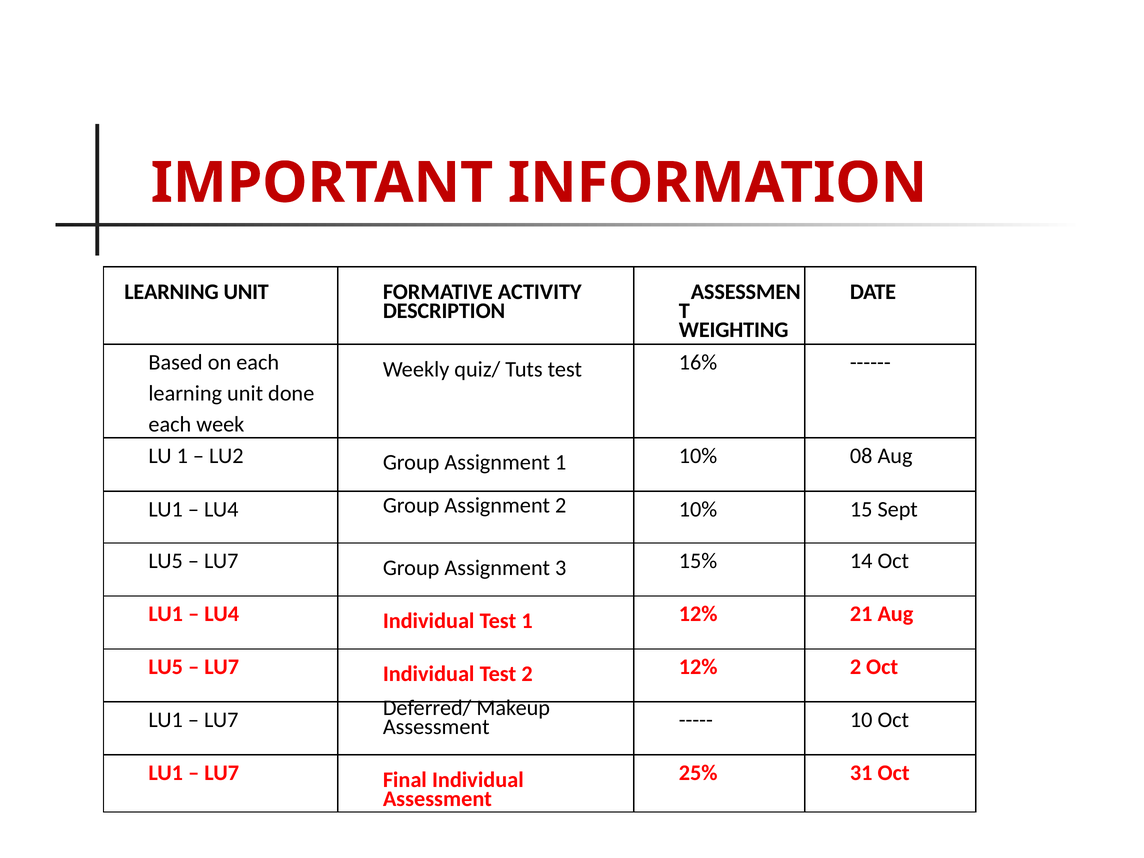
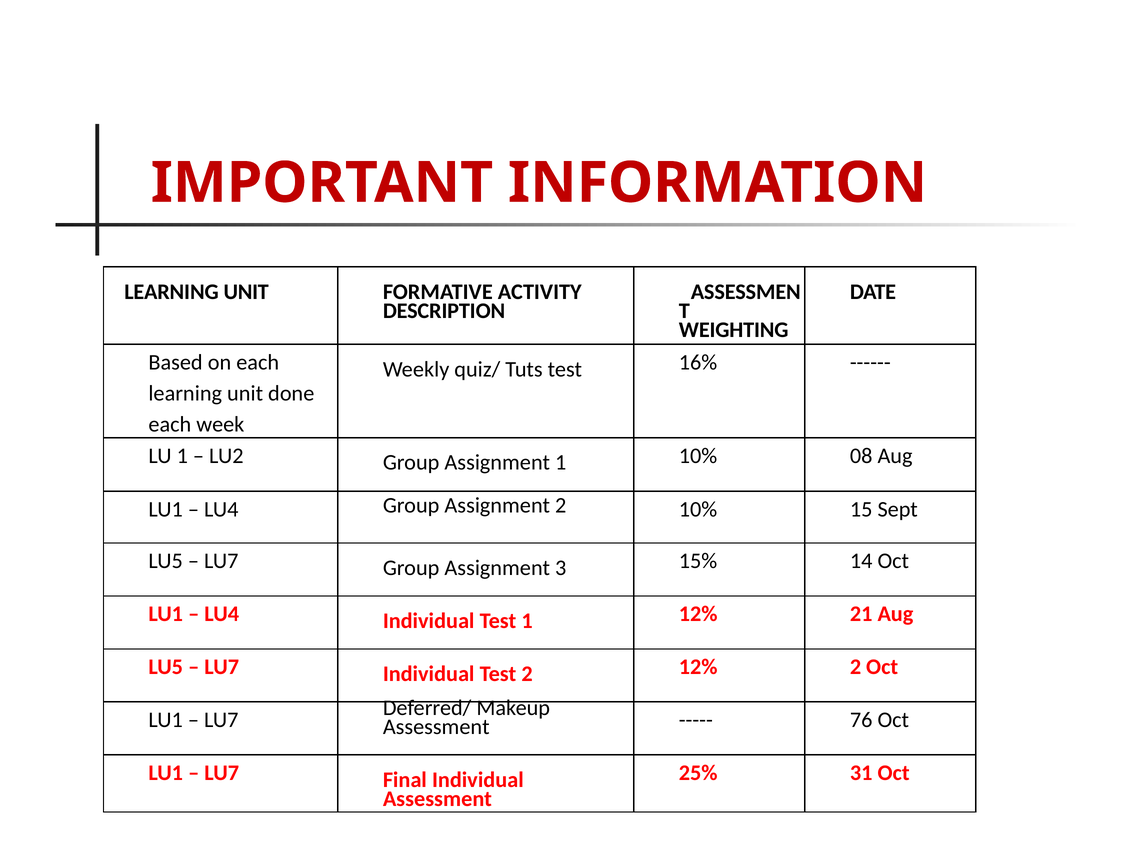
10: 10 -> 76
